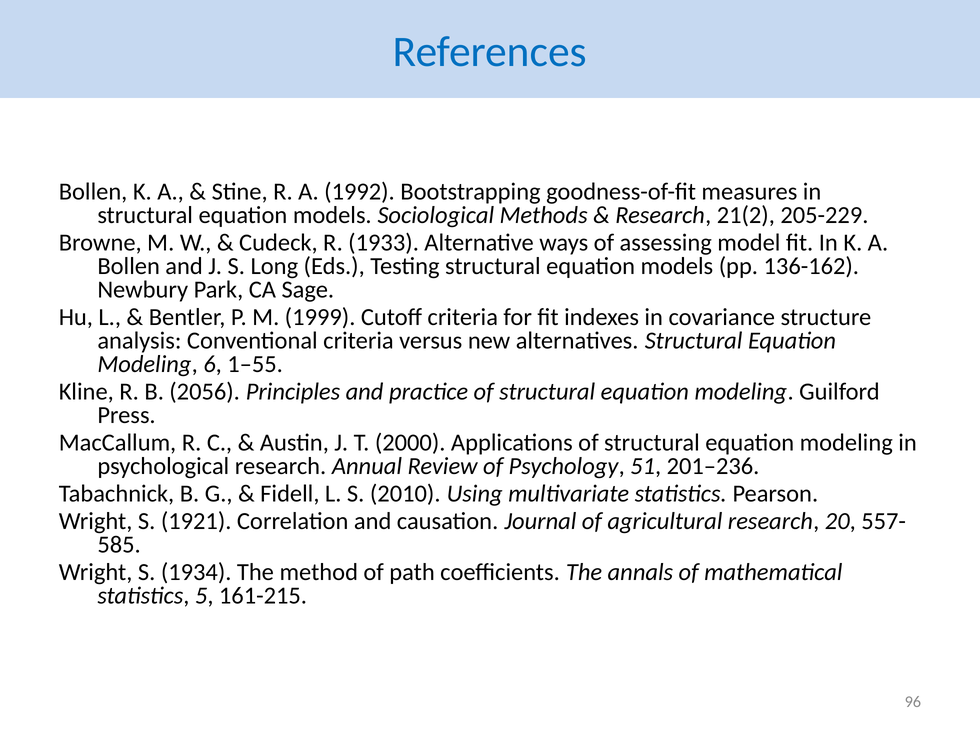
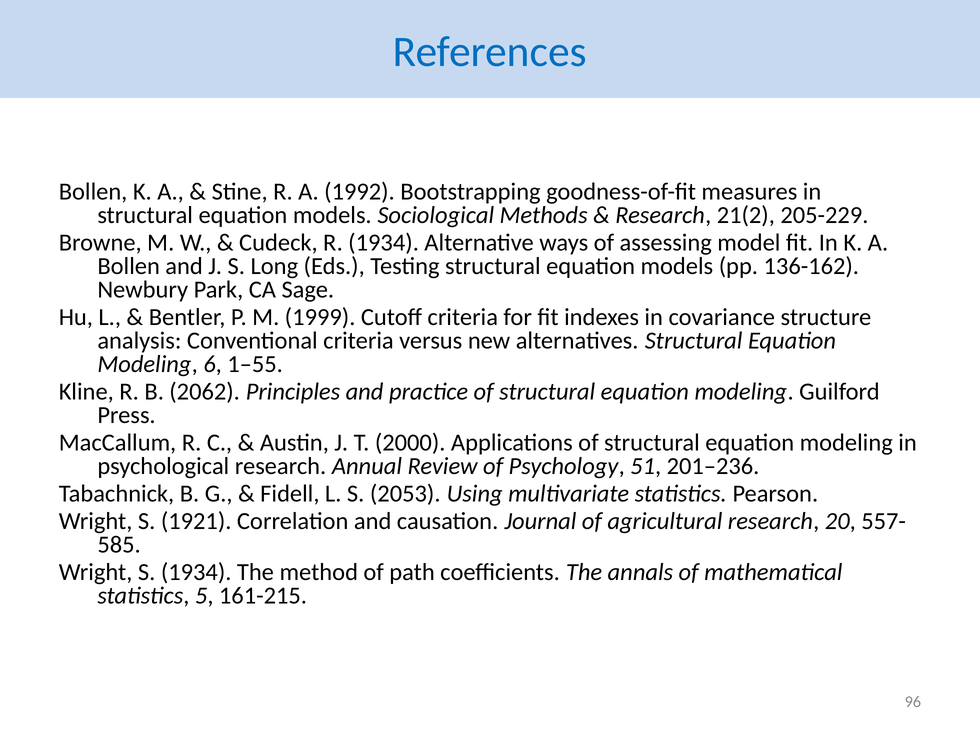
R 1933: 1933 -> 1934
2056: 2056 -> 2062
2010: 2010 -> 2053
